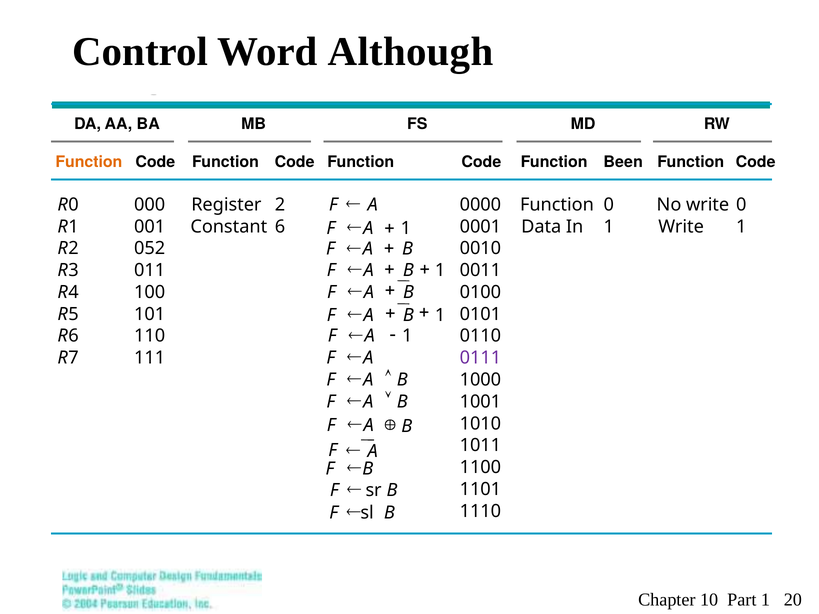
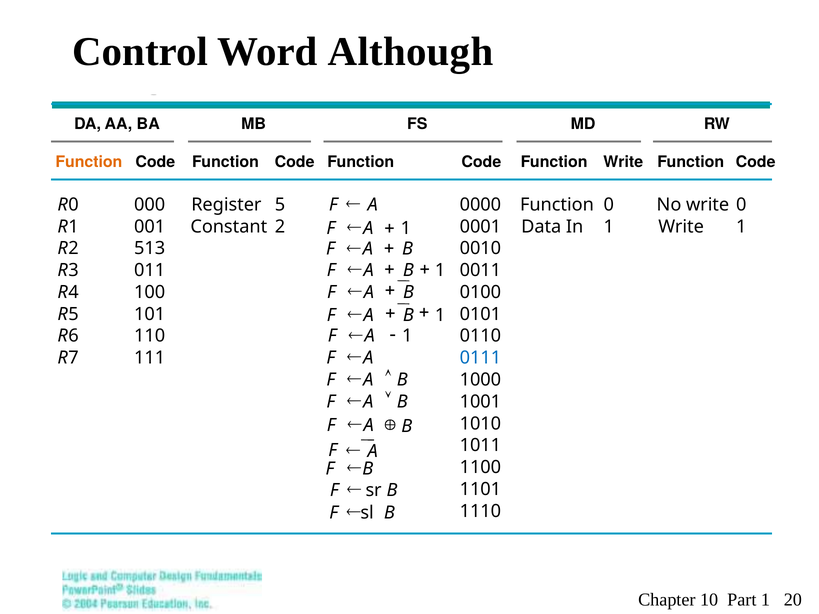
Function Been: Been -> Write
2: 2 -> 5
6: 6 -> 2
052: 052 -> 513
0111 colour: purple -> blue
